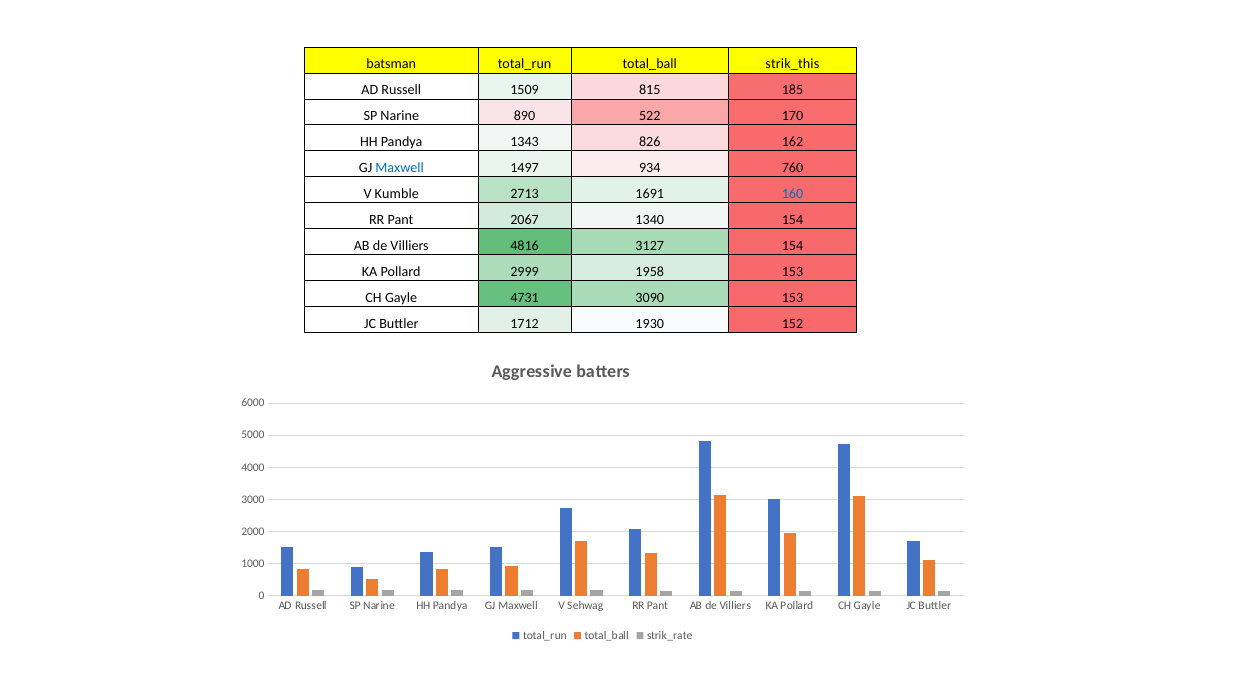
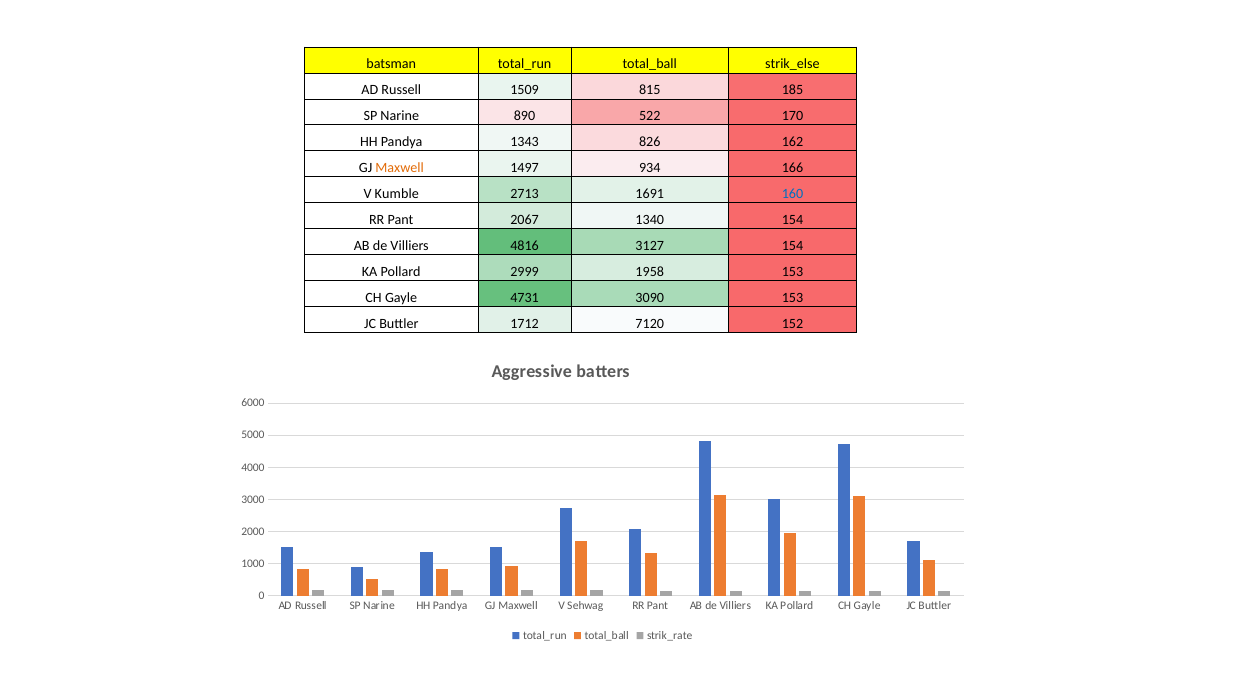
strik_this: strik_this -> strik_else
Maxwell at (400, 168) colour: blue -> orange
760: 760 -> 166
1930: 1930 -> 7120
